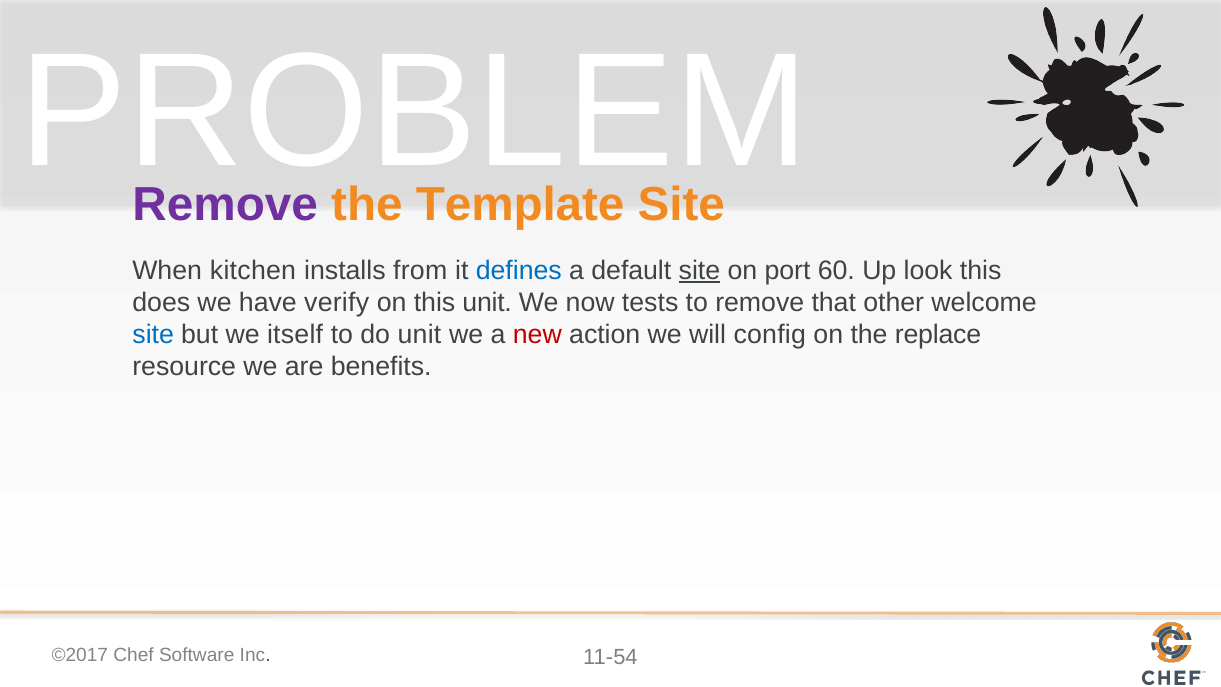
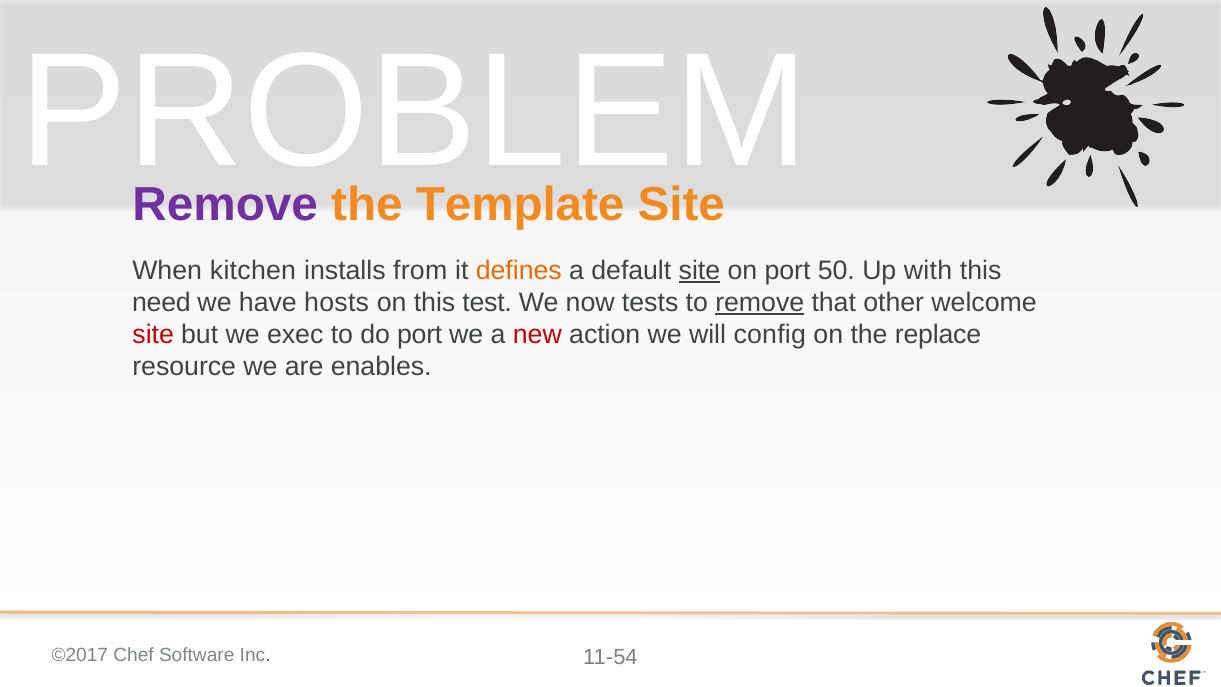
defines colour: blue -> orange
60: 60 -> 50
look: look -> with
does: does -> need
verify: verify -> hosts
this unit: unit -> test
remove at (760, 303) underline: none -> present
site at (153, 335) colour: blue -> red
itself: itself -> exec
do unit: unit -> port
benefits: benefits -> enables
